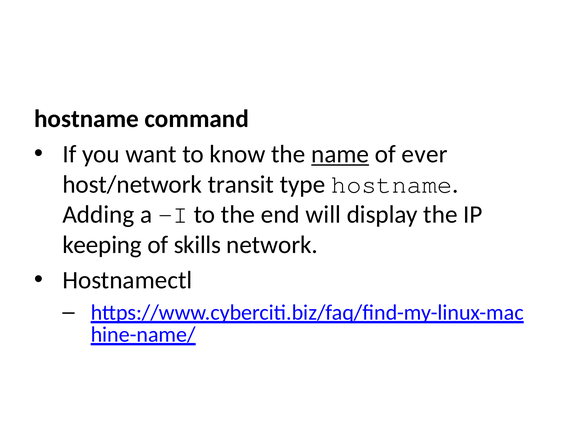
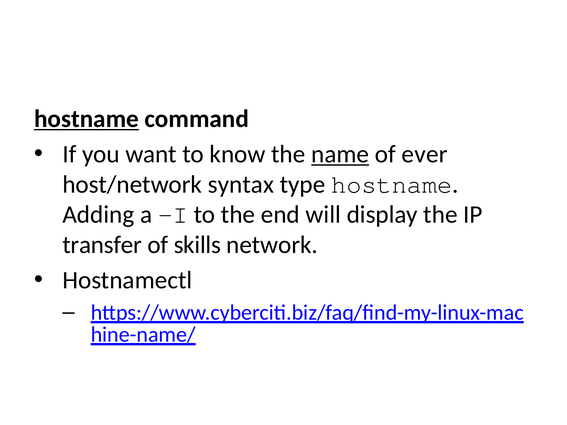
hostname at (86, 119) underline: none -> present
transit: transit -> syntax
keeping: keeping -> transfer
